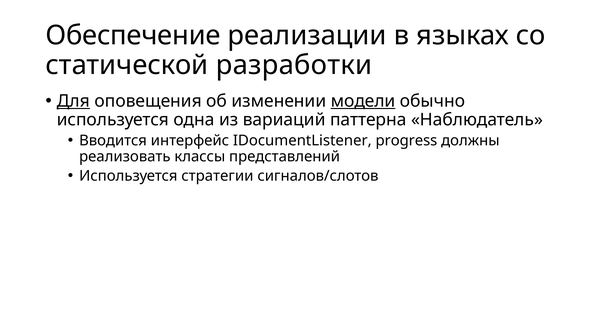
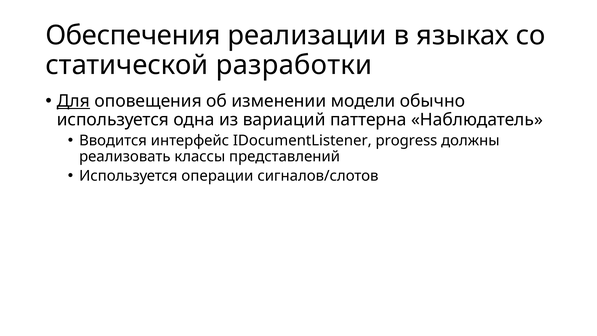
Обеспечение: Обеспечение -> Обеспечения
модели underline: present -> none
стратегии: стратегии -> операции
